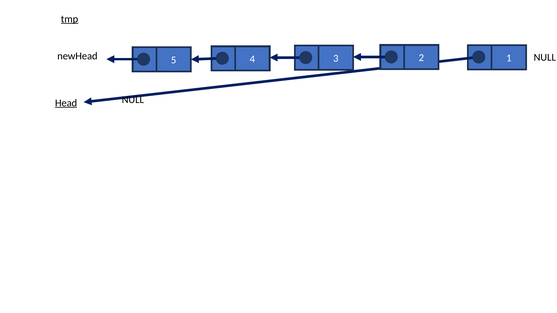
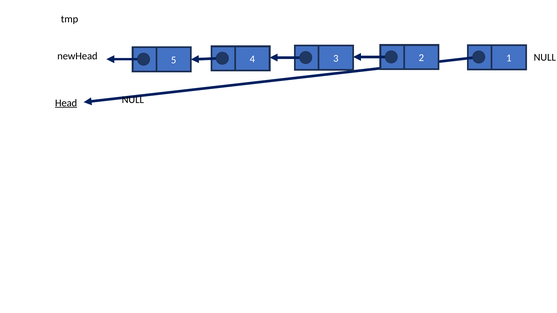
tmp underline: present -> none
